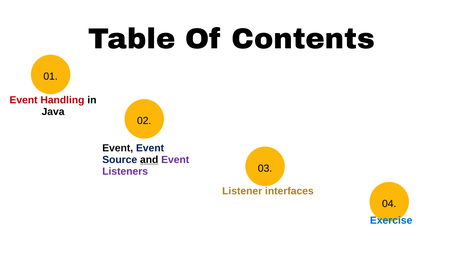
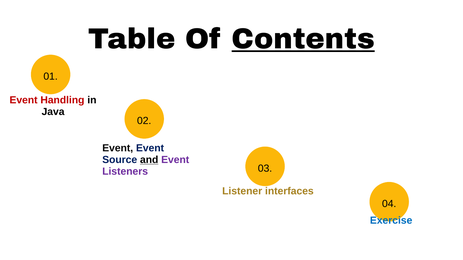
Contents underline: none -> present
